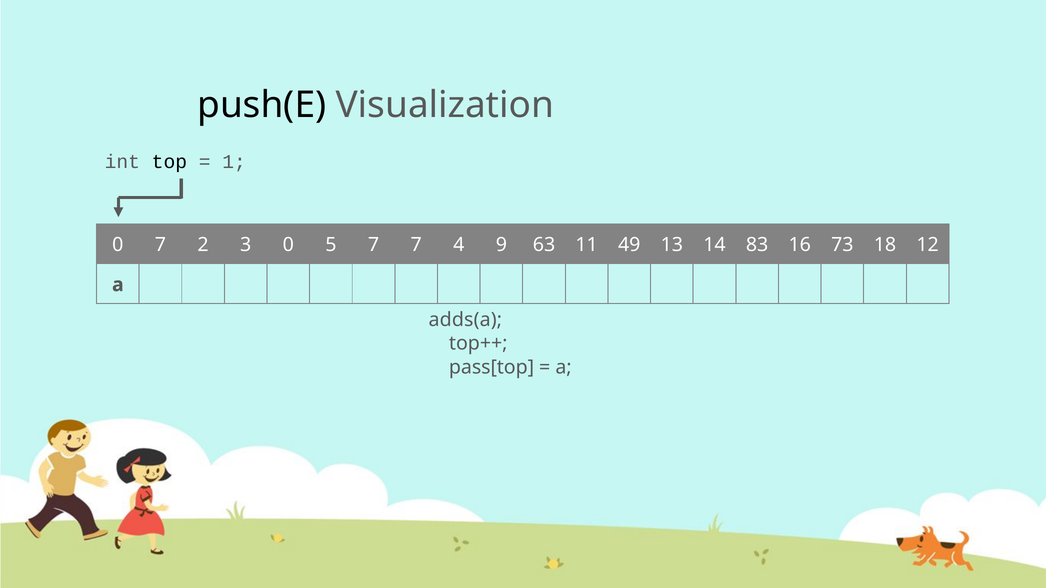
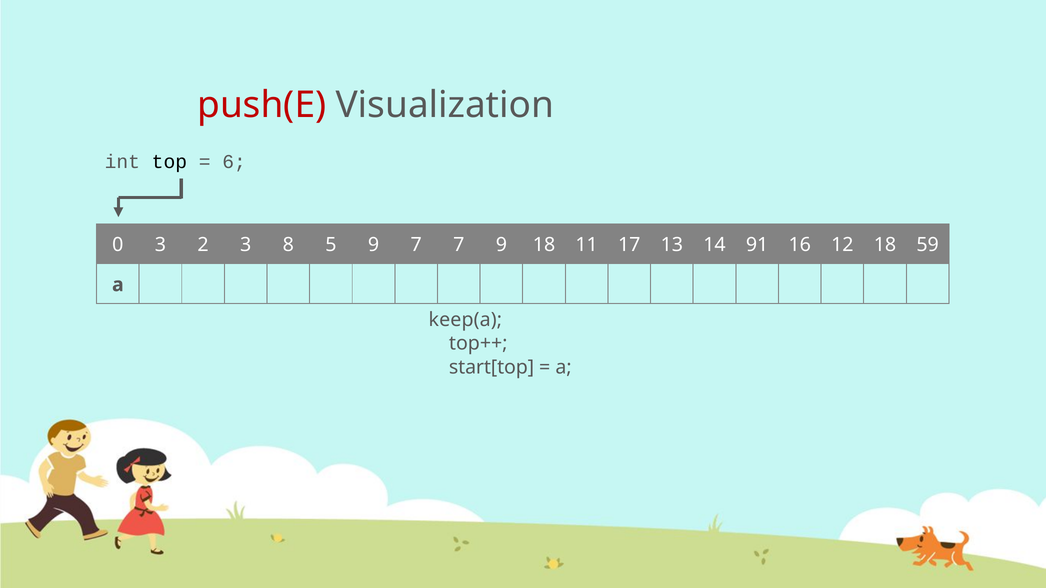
push(E colour: black -> red
1: 1 -> 6
0 7: 7 -> 3
3 0: 0 -> 8
5 7: 7 -> 9
7 4: 4 -> 7
9 63: 63 -> 18
49: 49 -> 17
83: 83 -> 91
73: 73 -> 12
12: 12 -> 59
adds(a: adds(a -> keep(a
pass[top: pass[top -> start[top
